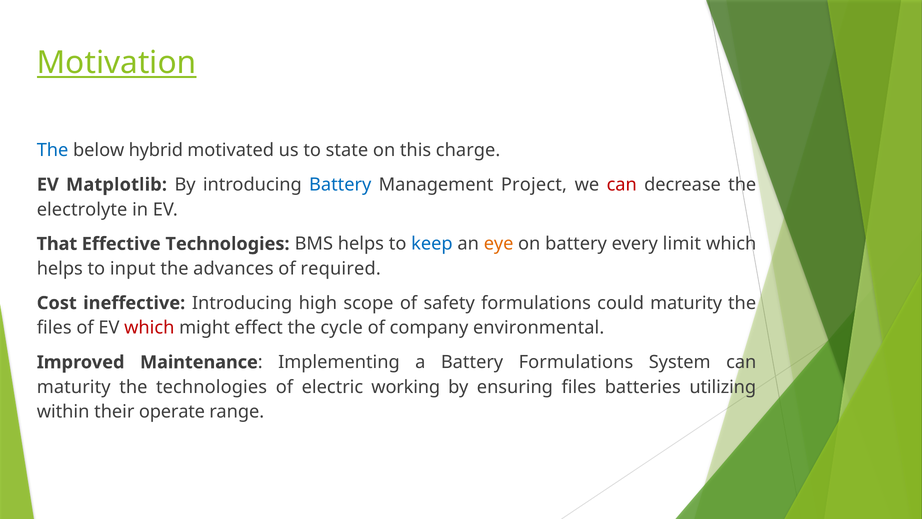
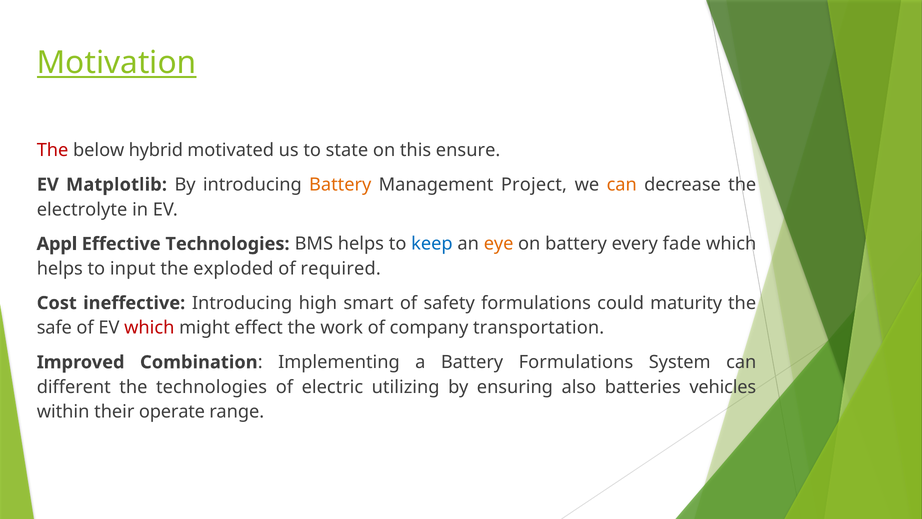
The at (53, 150) colour: blue -> red
charge: charge -> ensure
Battery at (340, 185) colour: blue -> orange
can at (622, 185) colour: red -> orange
That: That -> Appl
limit: limit -> fade
advances: advances -> exploded
scope: scope -> smart
files at (54, 328): files -> safe
cycle: cycle -> work
environmental: environmental -> transportation
Maintenance: Maintenance -> Combination
maturity at (74, 387): maturity -> different
working: working -> utilizing
ensuring files: files -> also
utilizing: utilizing -> vehicles
